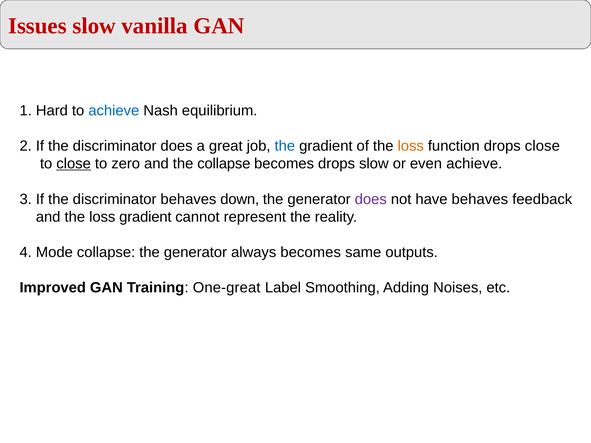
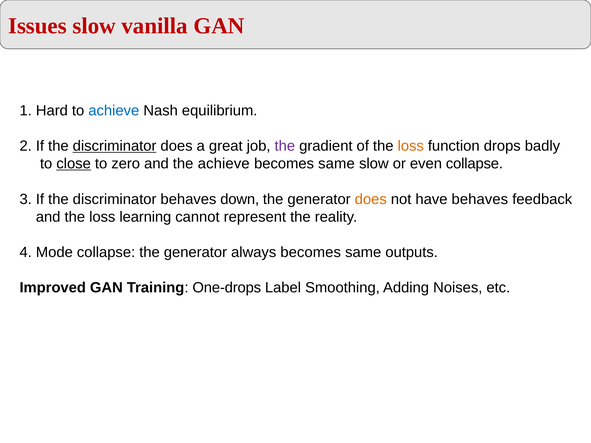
discriminator at (115, 146) underline: none -> present
the at (285, 146) colour: blue -> purple
drops close: close -> badly
the collapse: collapse -> achieve
drops at (337, 164): drops -> same
even achieve: achieve -> collapse
does at (371, 199) colour: purple -> orange
loss gradient: gradient -> learning
One-great: One-great -> One-drops
